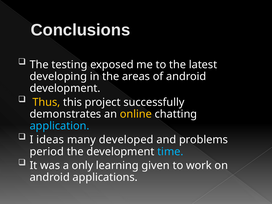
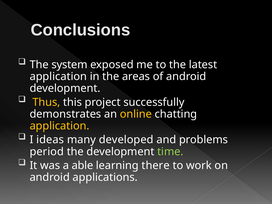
testing: testing -> system
developing at (58, 77): developing -> application
application at (60, 126) colour: light blue -> yellow
time colour: light blue -> light green
only: only -> able
given: given -> there
